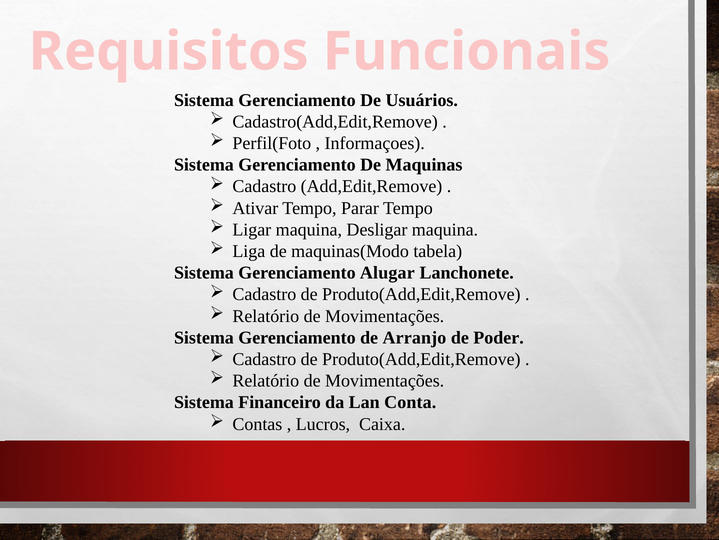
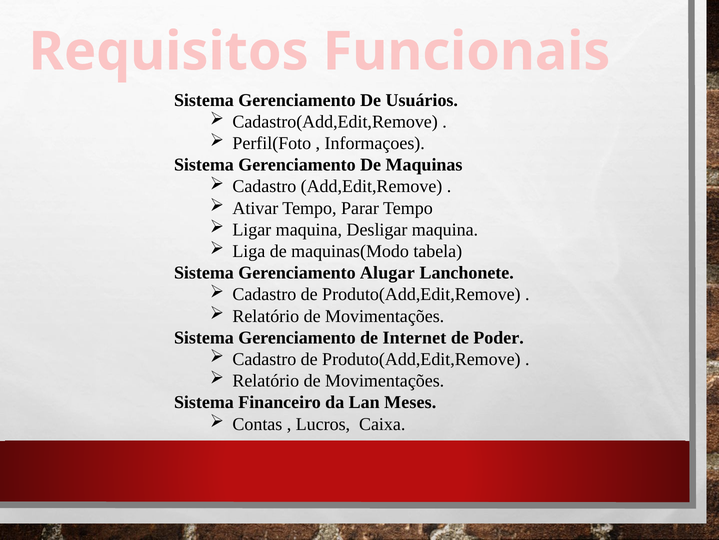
Arranjo: Arranjo -> Internet
Conta: Conta -> Meses
